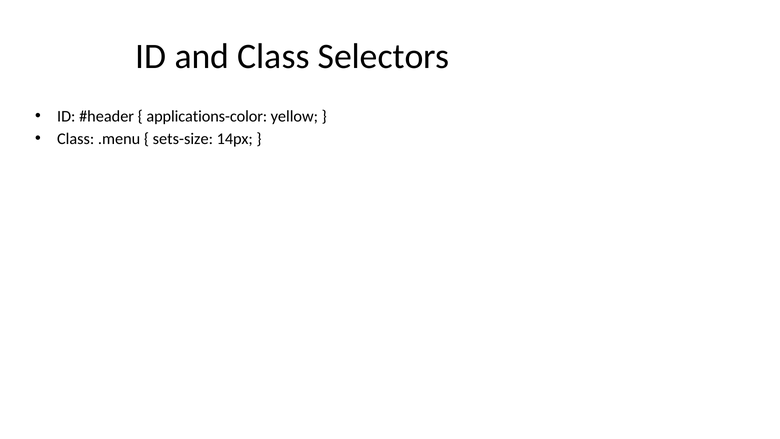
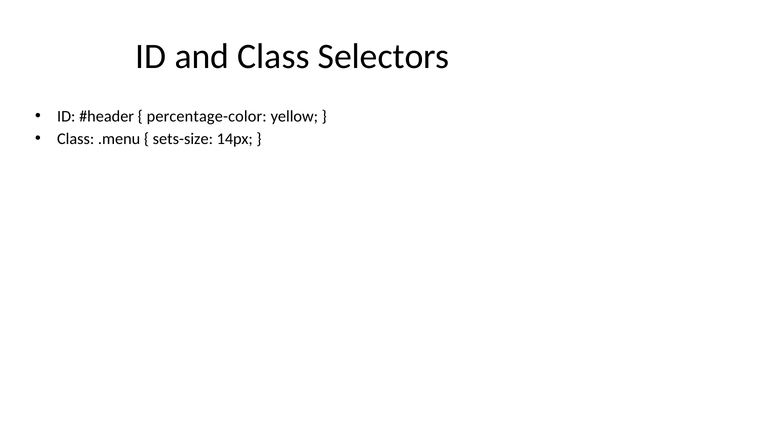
applications-color: applications-color -> percentage-color
